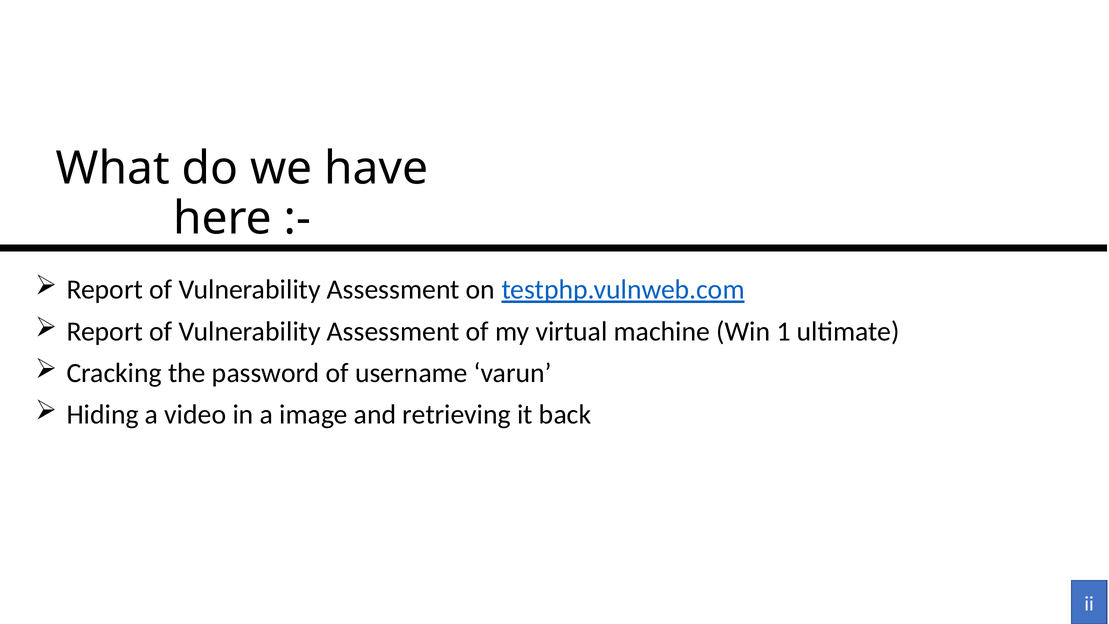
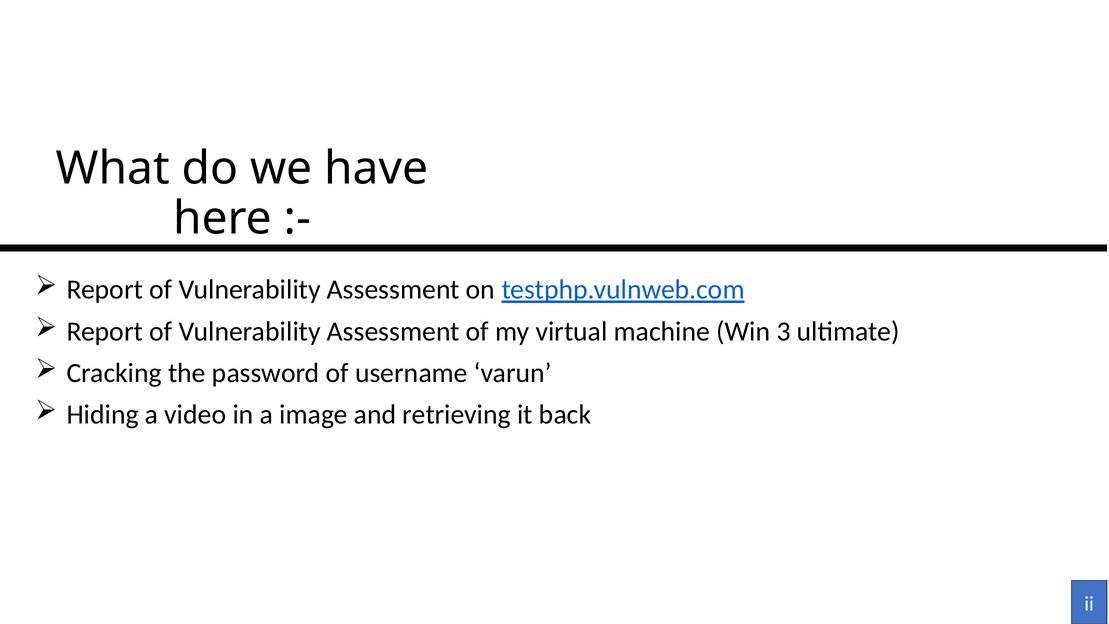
1: 1 -> 3
